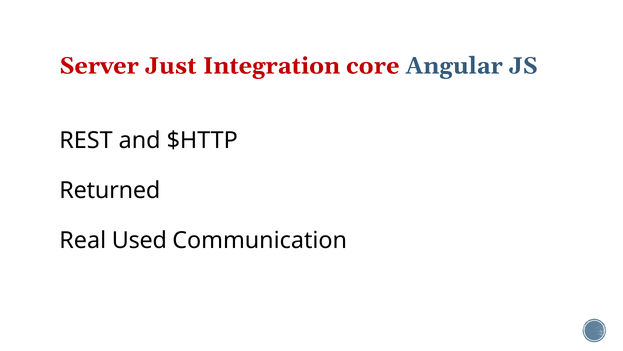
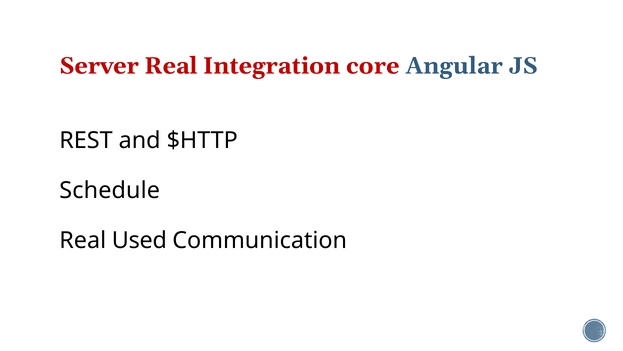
Server Just: Just -> Real
Returned: Returned -> Schedule
